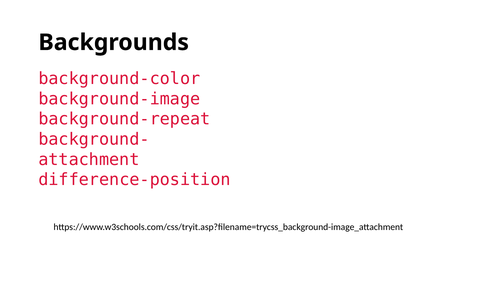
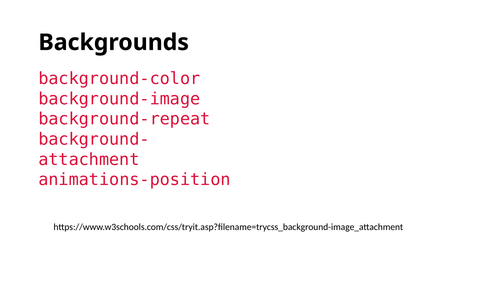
difference-position: difference-position -> animations-position
